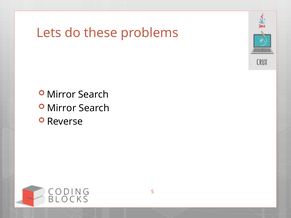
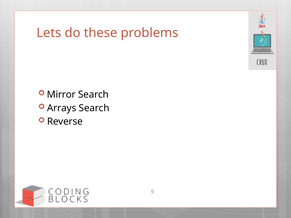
Mirror at (62, 108): Mirror -> Arrays
